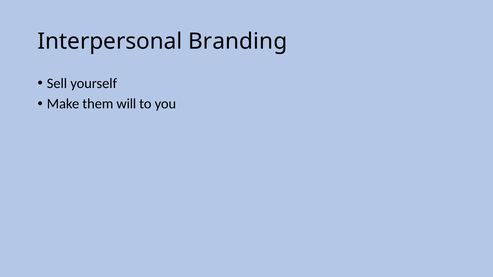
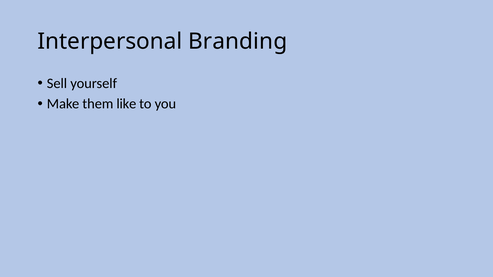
will: will -> like
